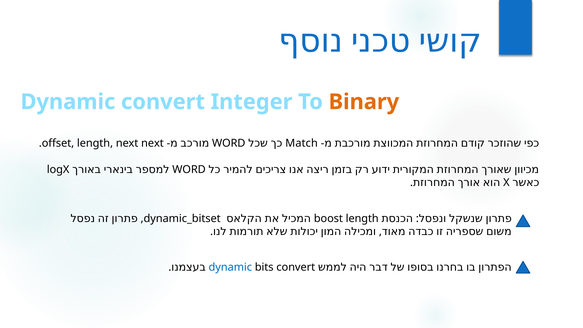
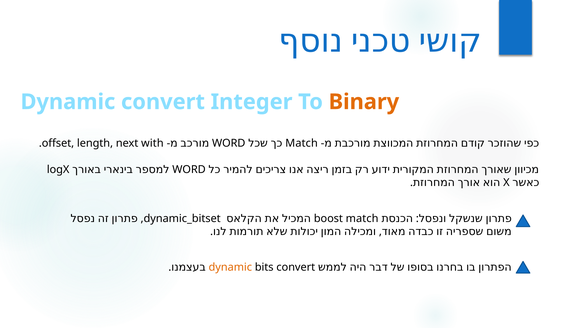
next next: next -> with
boost length: length -> match
dynamic at (230, 267) colour: blue -> orange
